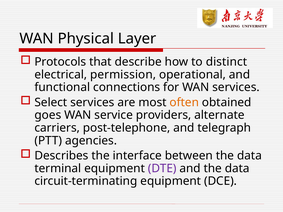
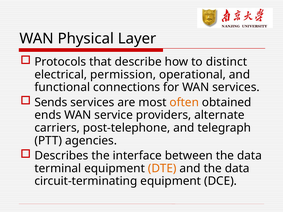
Select: Select -> Sends
goes: goes -> ends
DTE colour: purple -> orange
